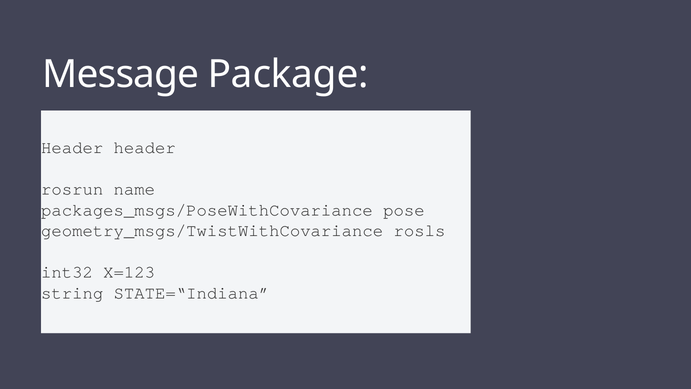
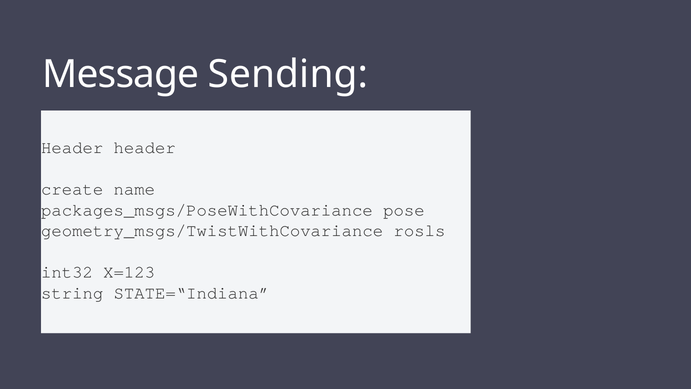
Package: Package -> Sending
rosrun: rosrun -> create
